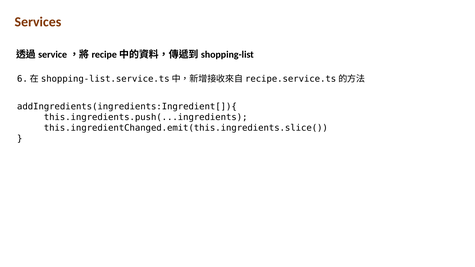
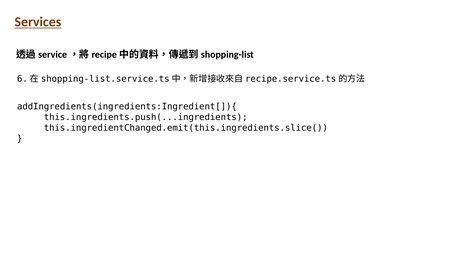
Services underline: none -> present
